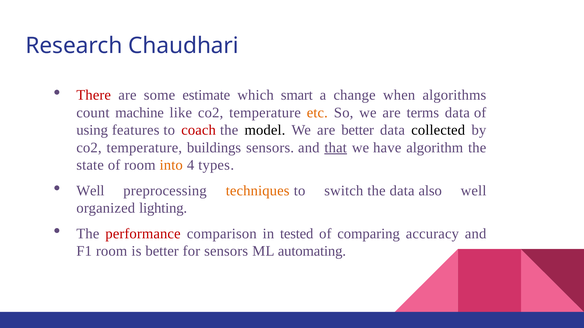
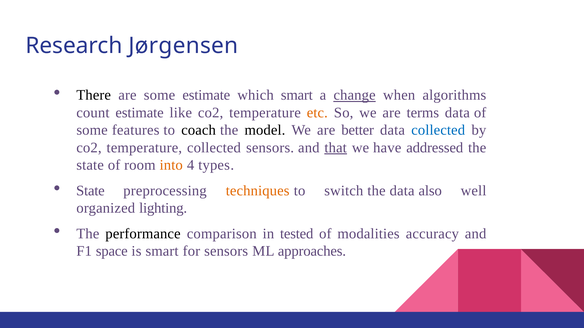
Chaudhari: Chaudhari -> Jørgensen
There colour: red -> black
change underline: none -> present
count machine: machine -> estimate
using at (92, 130): using -> some
coach colour: red -> black
collected at (438, 130) colour: black -> blue
temperature buildings: buildings -> collected
algorithm: algorithm -> addressed
Well at (90, 191): Well -> State
performance colour: red -> black
comparing: comparing -> modalities
F1 room: room -> space
is better: better -> smart
automating: automating -> approaches
